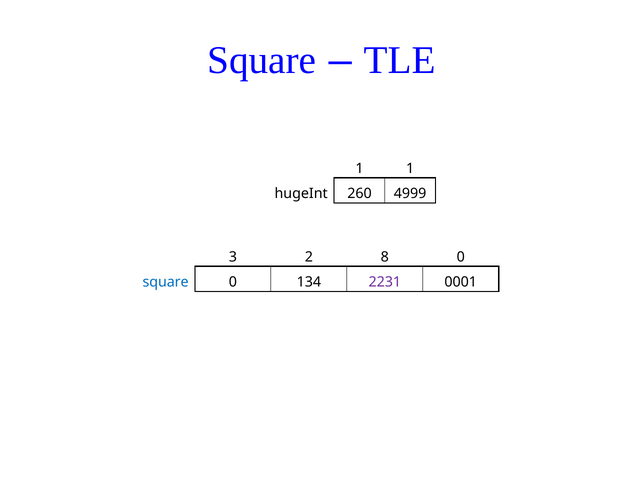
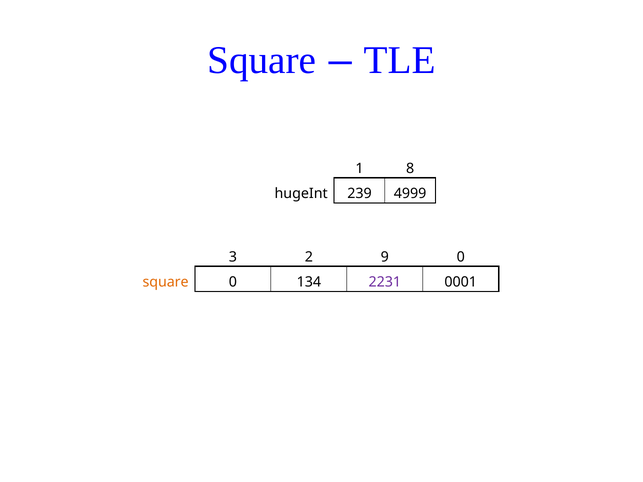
1 1: 1 -> 8
260: 260 -> 239
8: 8 -> 9
square at (166, 282) colour: blue -> orange
